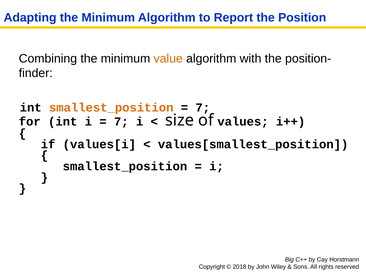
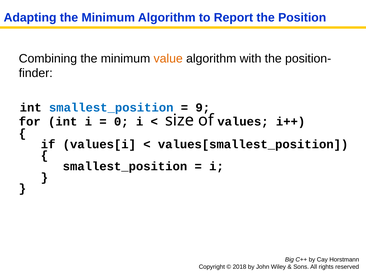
smallest_position at (111, 107) colour: orange -> blue
7 at (203, 107): 7 -> 9
7 at (121, 121): 7 -> 0
